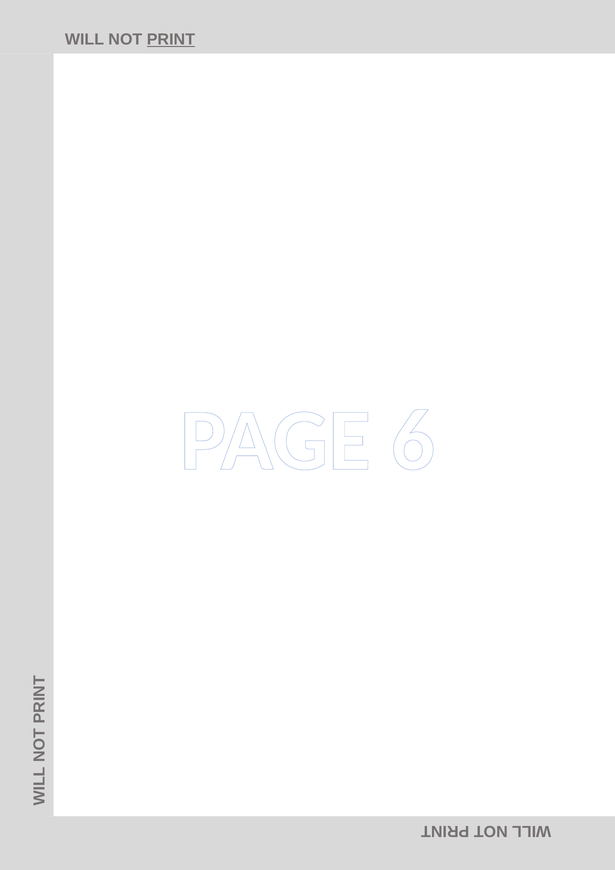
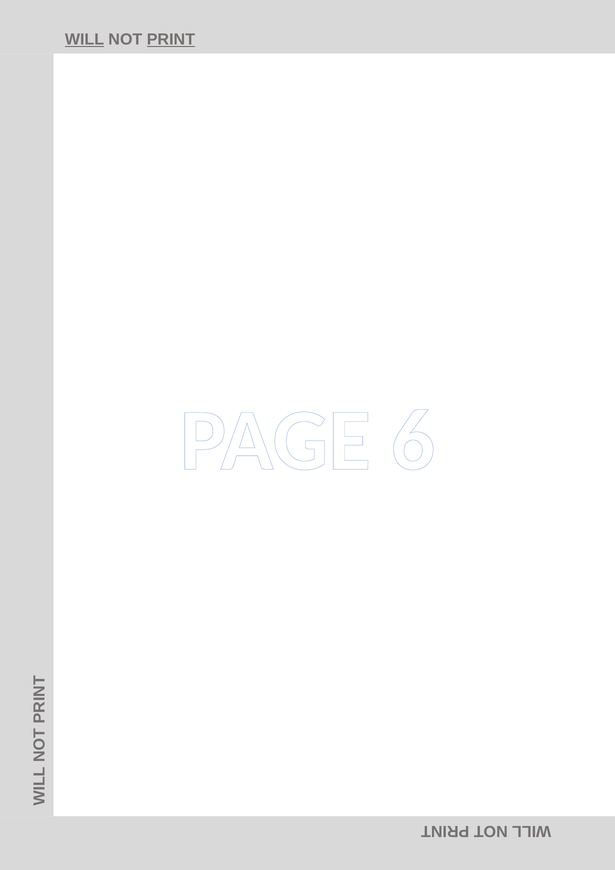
WILL underline: none -> present
